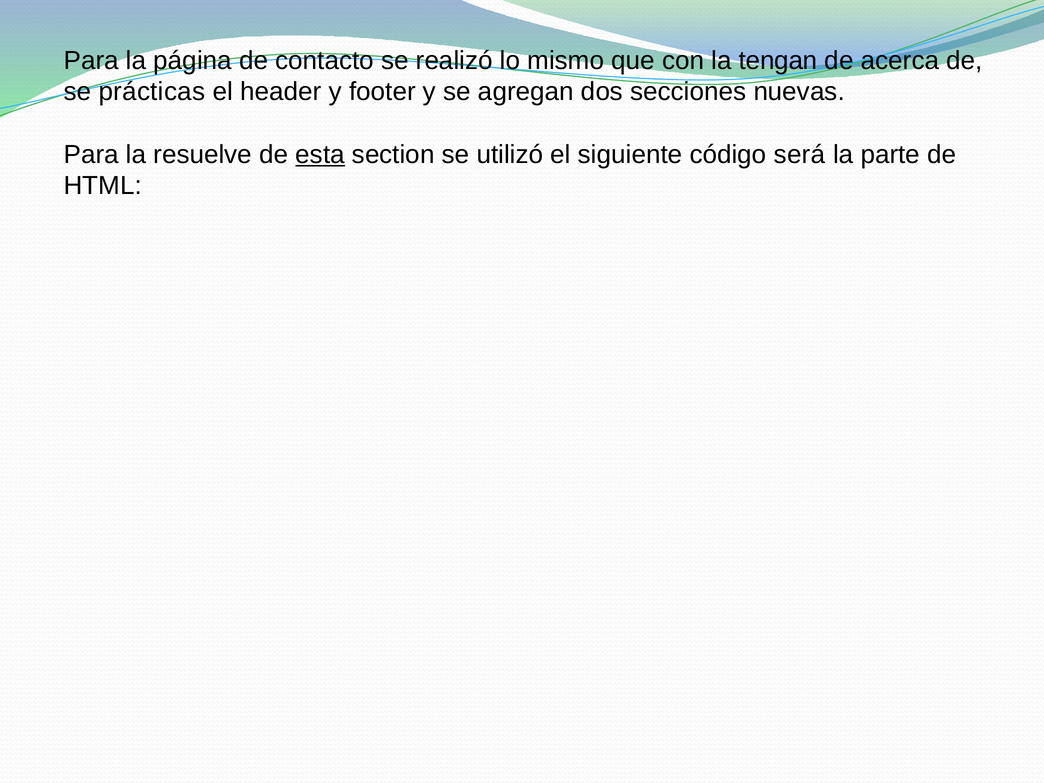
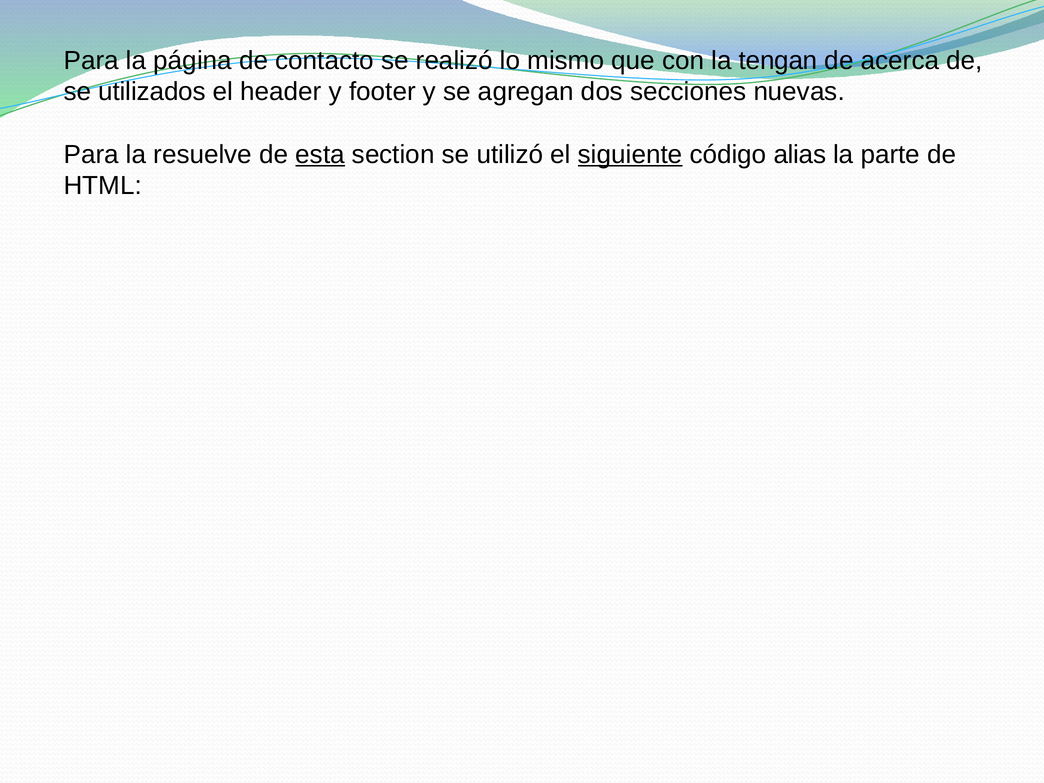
prácticas: prácticas -> utilizados
siguiente underline: none -> present
será: será -> alias
